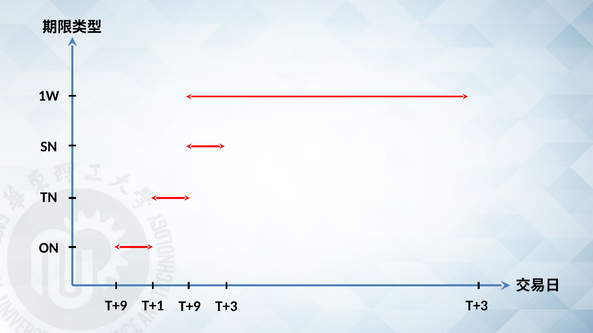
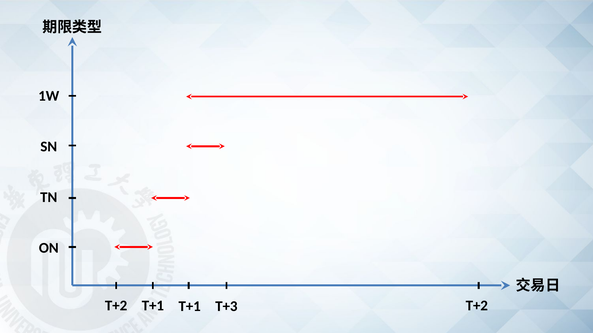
T+9 at (116, 306): T+9 -> T+2
T+1 T+9: T+9 -> T+1
T+3 T+3: T+3 -> T+2
